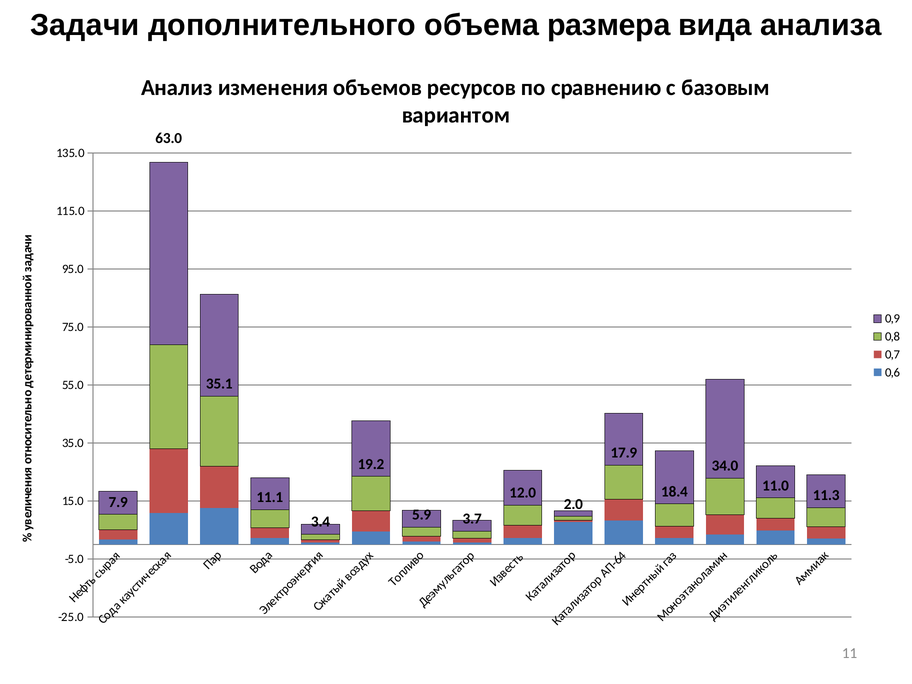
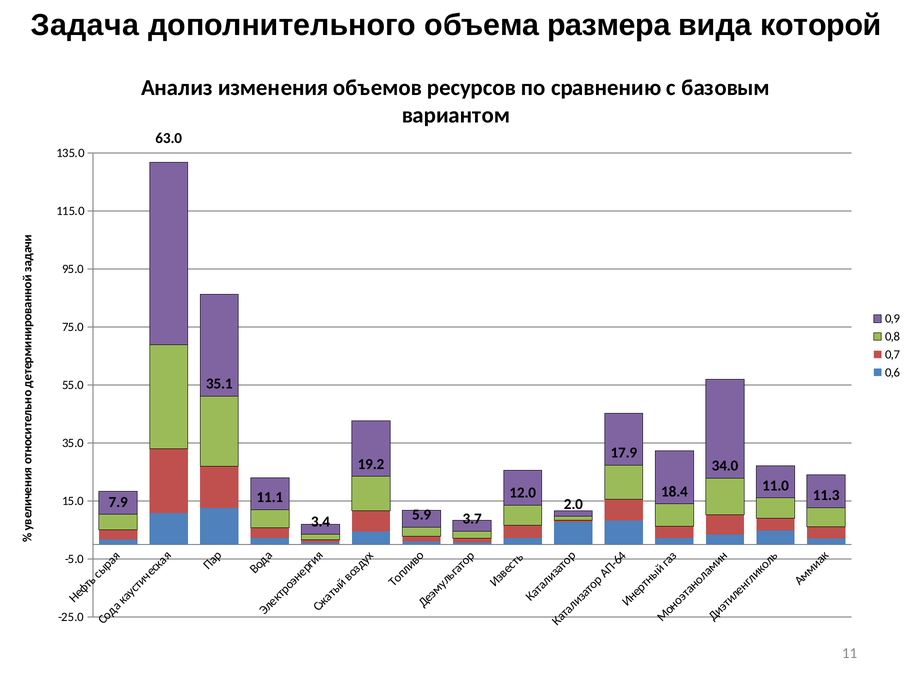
Задачи: Задачи -> Задача
анализа: анализа -> которой
